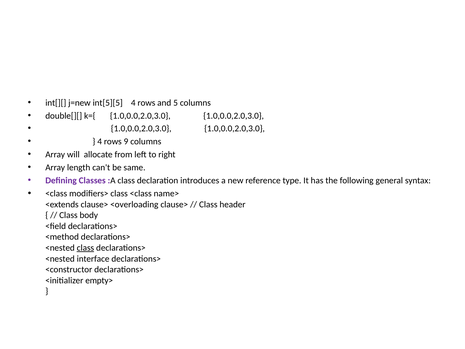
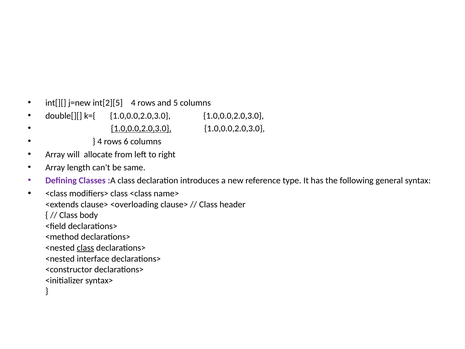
int[5][5: int[5][5 -> int[2][5
1.0,0.0,2.0,3.0 at (141, 129) underline: none -> present
9: 9 -> 6
empty>: empty> -> syntax>
